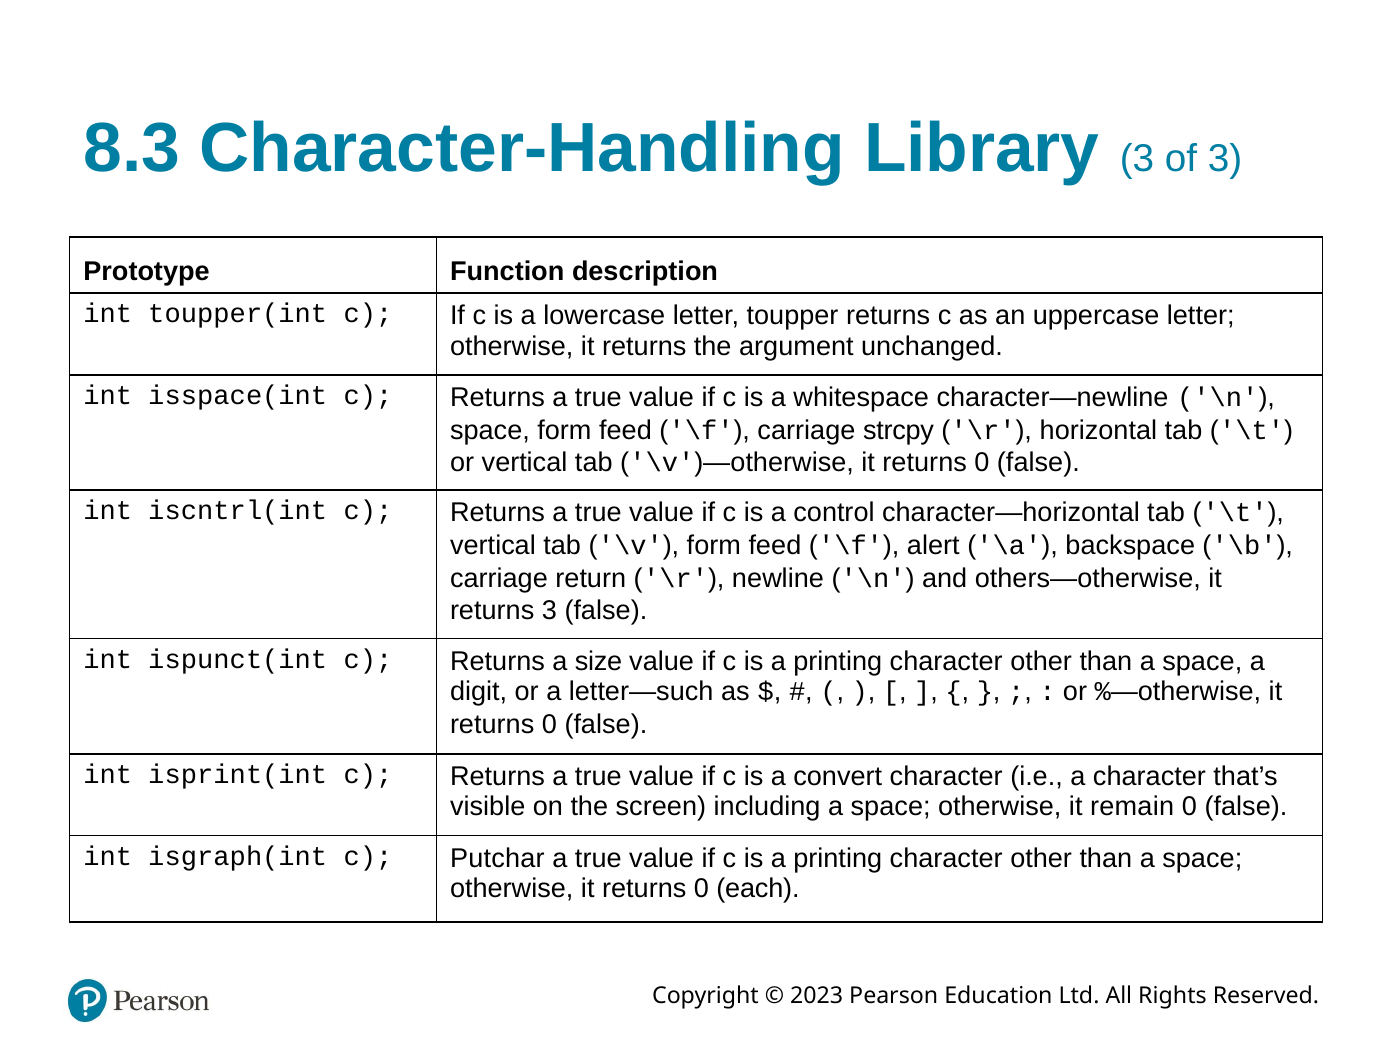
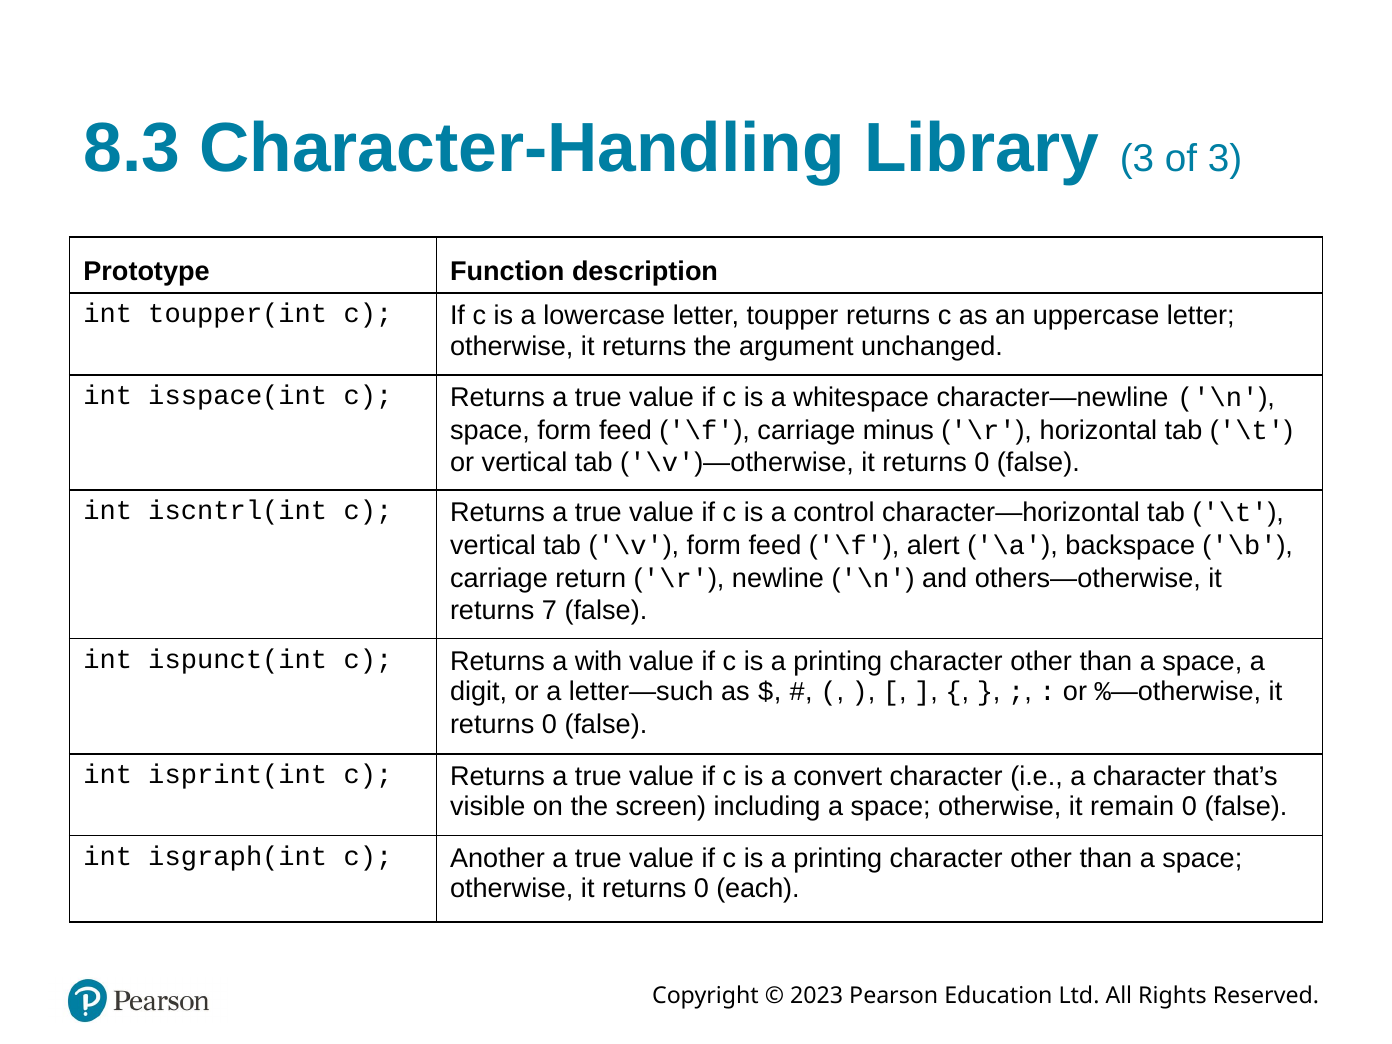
strcpy: strcpy -> minus
returns 3: 3 -> 7
size: size -> with
Putchar: Putchar -> Another
